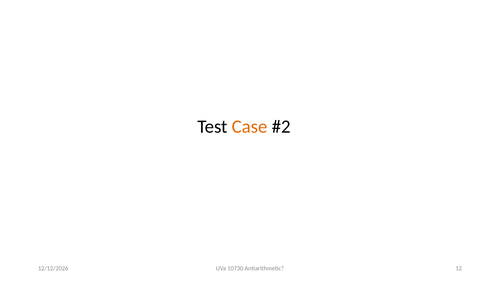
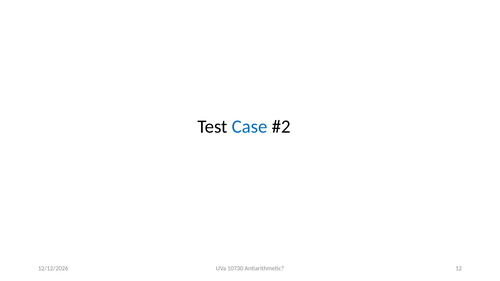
Case colour: orange -> blue
